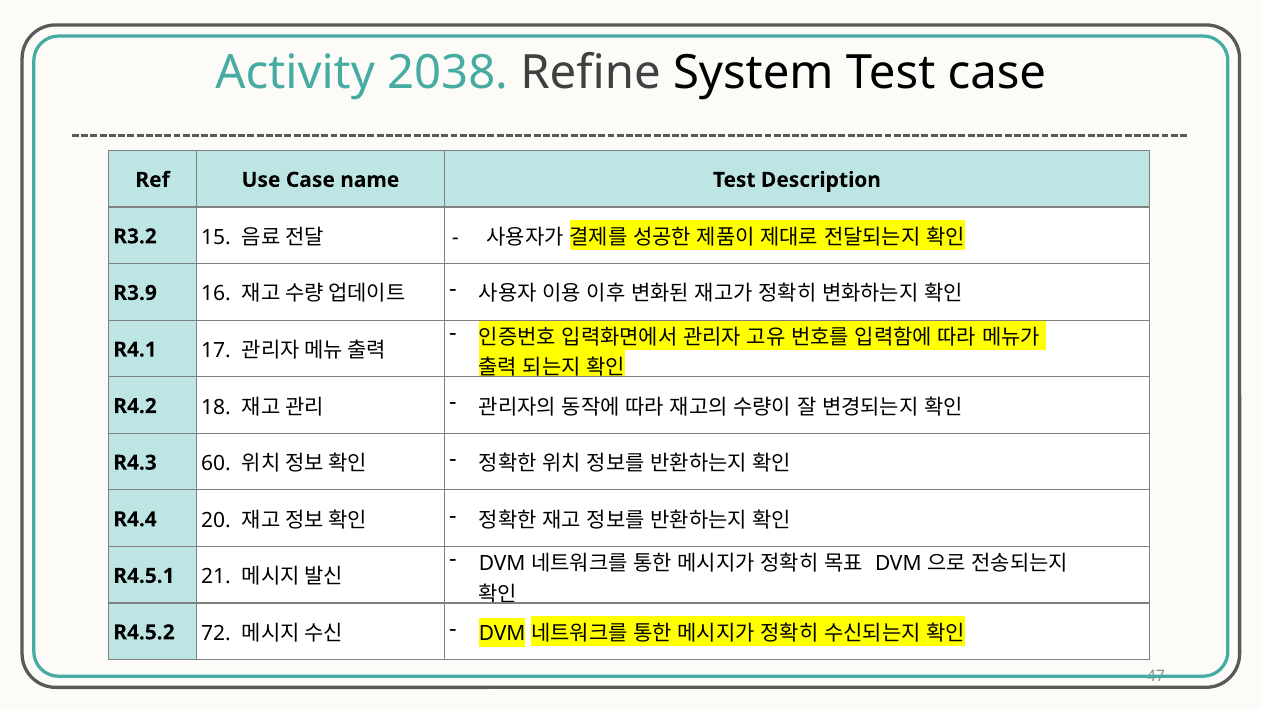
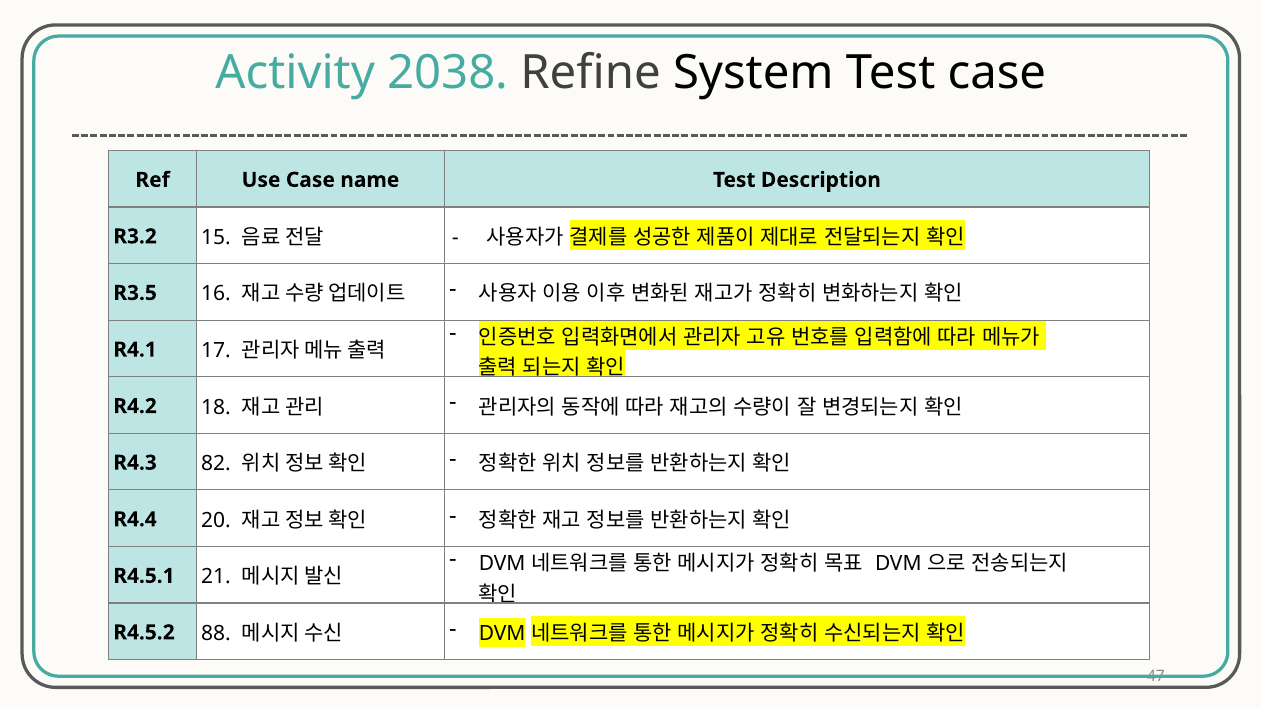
R3.9: R3.9 -> R3.5
60: 60 -> 82
72: 72 -> 88
